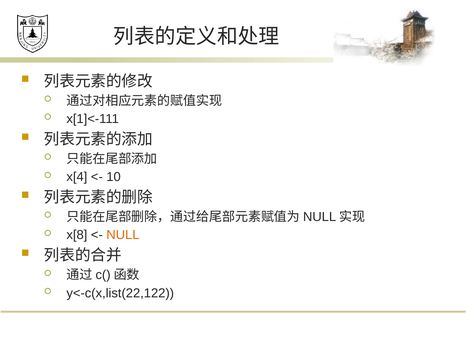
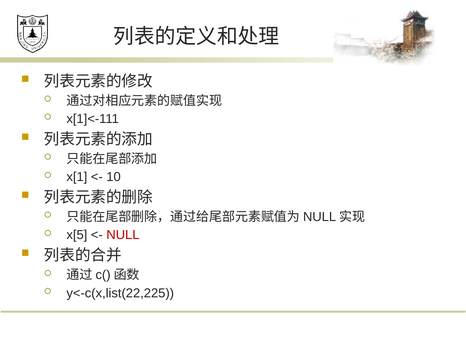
x[4: x[4 -> x[1
x[8: x[8 -> x[5
NULL colour: orange -> red
y<-c(x,list(22,122: y<-c(x,list(22,122 -> y<-c(x,list(22,225
